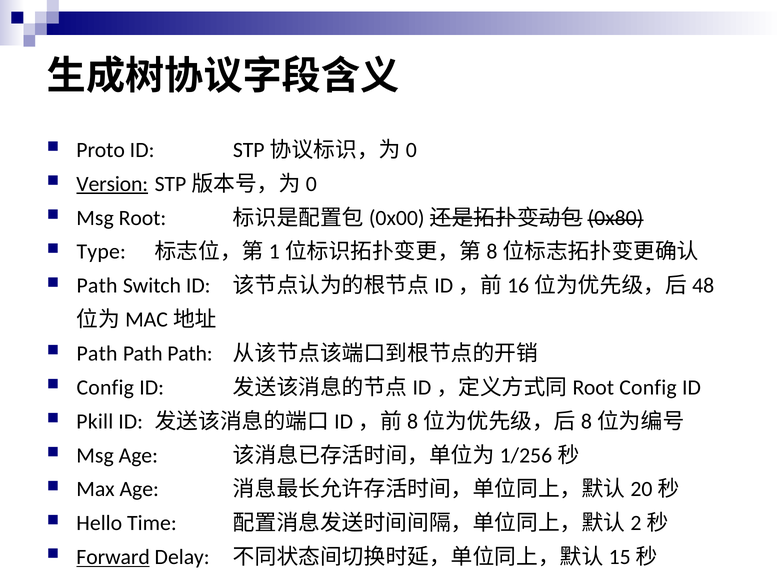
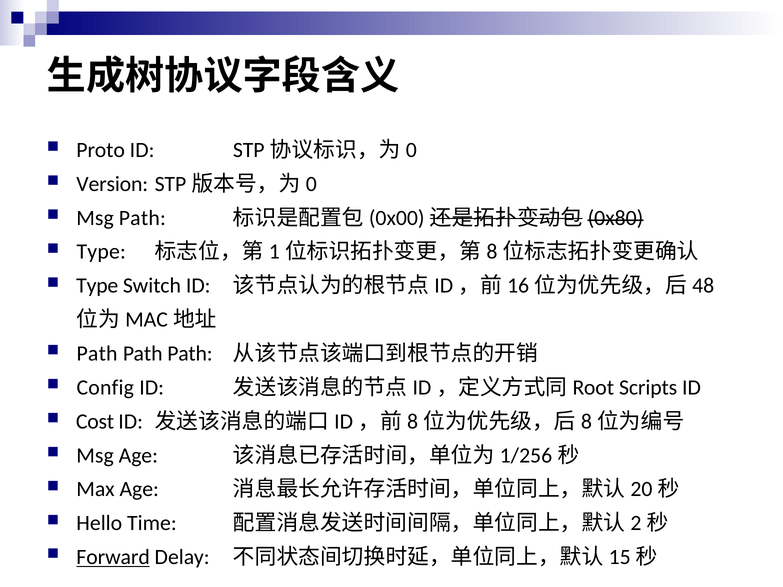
Version underline: present -> none
Msg Root: Root -> Path
Path at (97, 286): Path -> Type
Config at (648, 388): Config -> Scripts
Pkill: Pkill -> Cost
